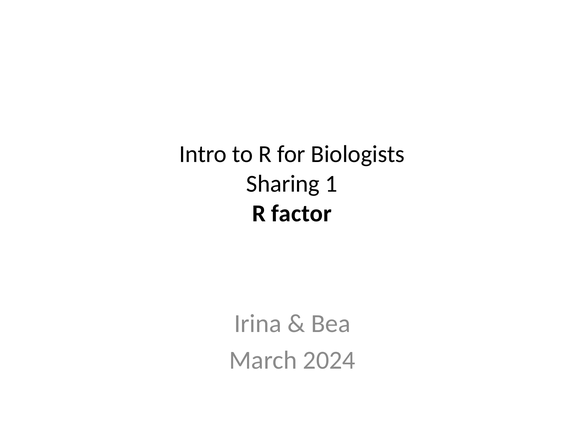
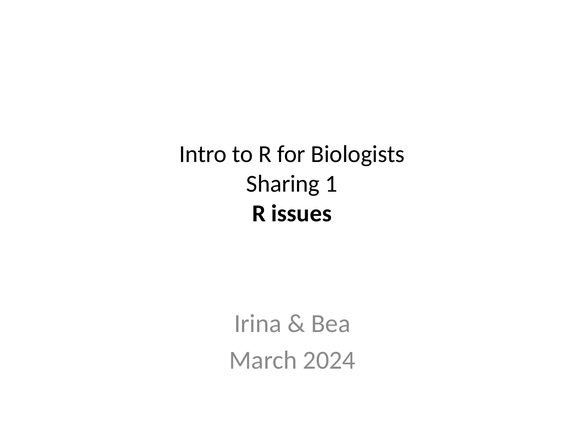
factor: factor -> issues
